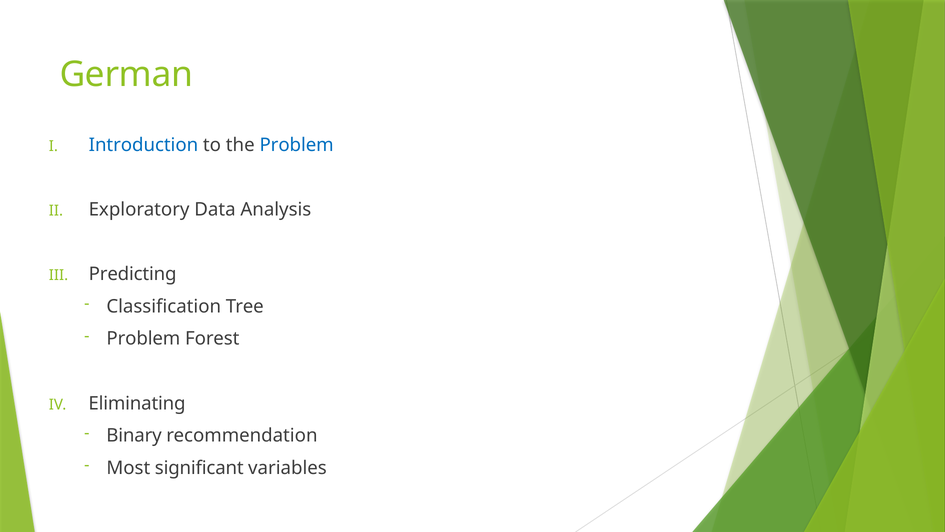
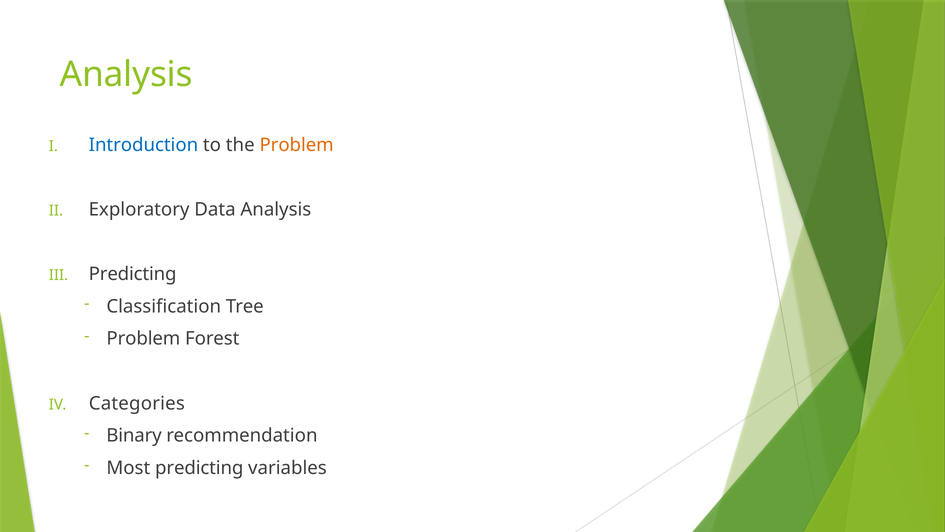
German at (126, 75): German -> Analysis
Problem at (297, 145) colour: blue -> orange
Eliminating: Eliminating -> Categories
Most significant: significant -> predicting
